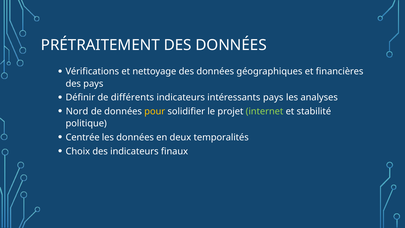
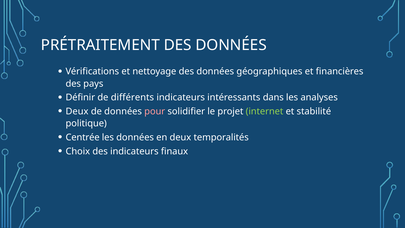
intéressants pays: pays -> dans
Nord at (77, 111): Nord -> Deux
pour colour: yellow -> pink
